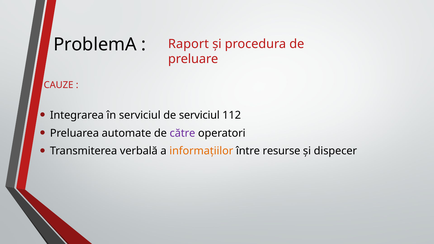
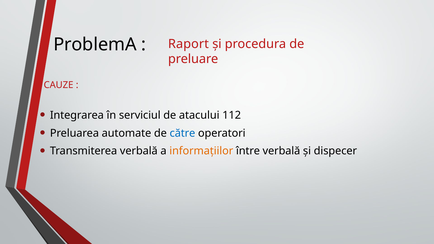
de serviciul: serviciul -> atacului
către colour: purple -> blue
între resurse: resurse -> verbală
